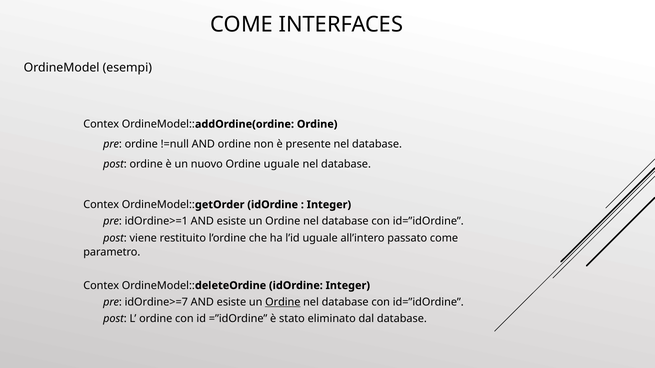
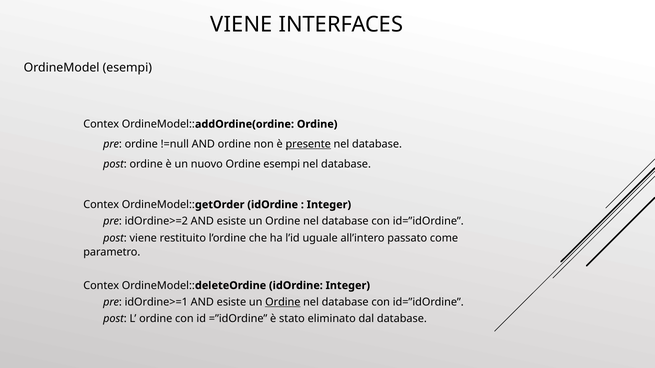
COME at (242, 24): COME -> VIENE
presente underline: none -> present
Ordine uguale: uguale -> esempi
idOrdine>=1: idOrdine>=1 -> idOrdine>=2
idOrdine>=7: idOrdine>=7 -> idOrdine>=1
